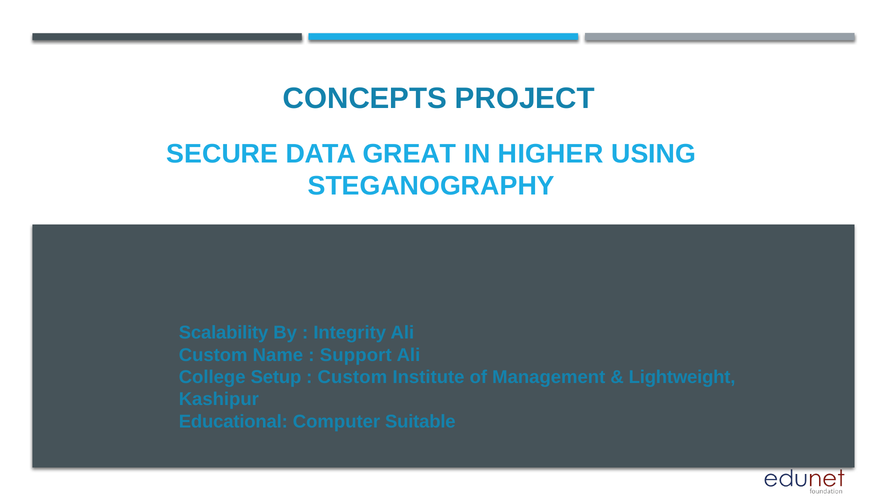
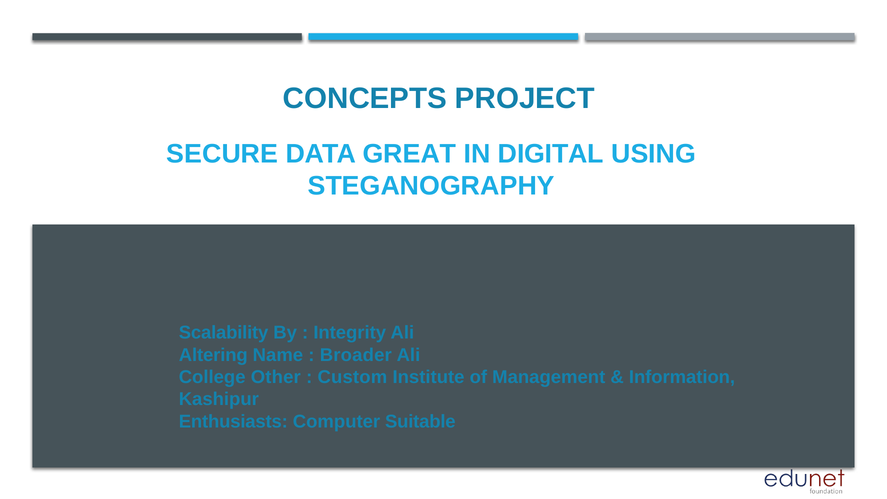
HIGHER: HIGHER -> DIGITAL
Custom at (213, 355): Custom -> Altering
Support: Support -> Broader
Setup: Setup -> Other
Lightweight: Lightweight -> Information
Educational: Educational -> Enthusiasts
